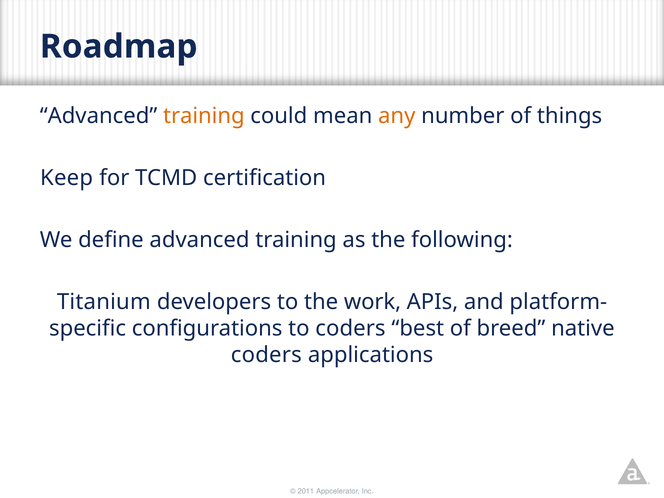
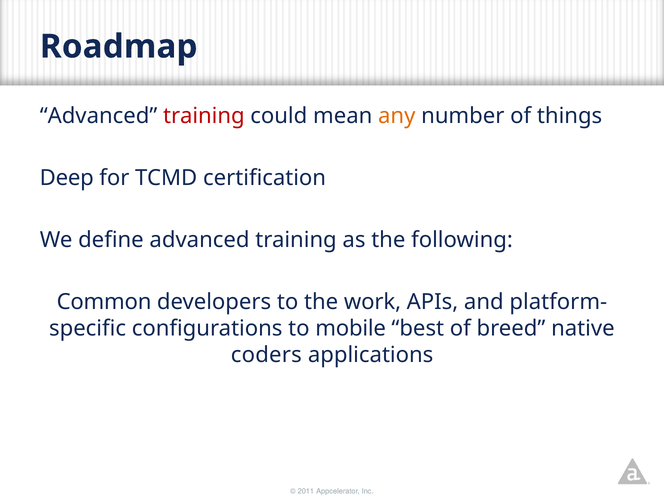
training at (204, 116) colour: orange -> red
Keep: Keep -> Deep
Titanium: Titanium -> Common
to coders: coders -> mobile
